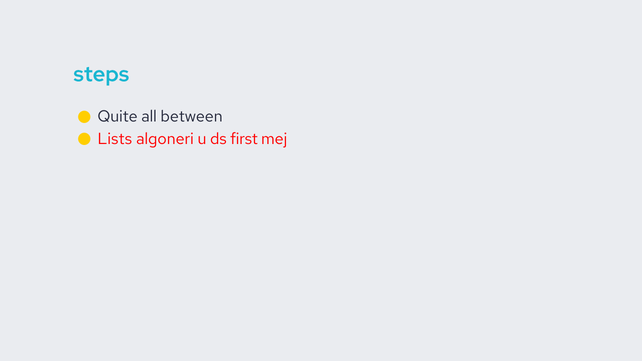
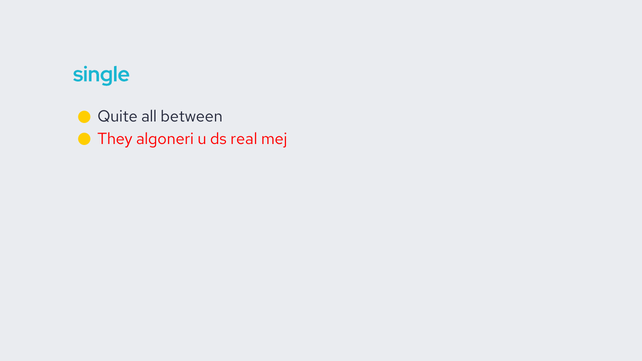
steps: steps -> single
Lists: Lists -> They
first: first -> real
